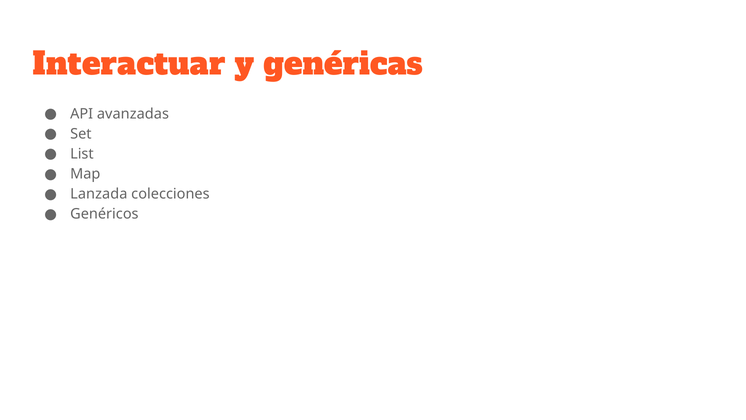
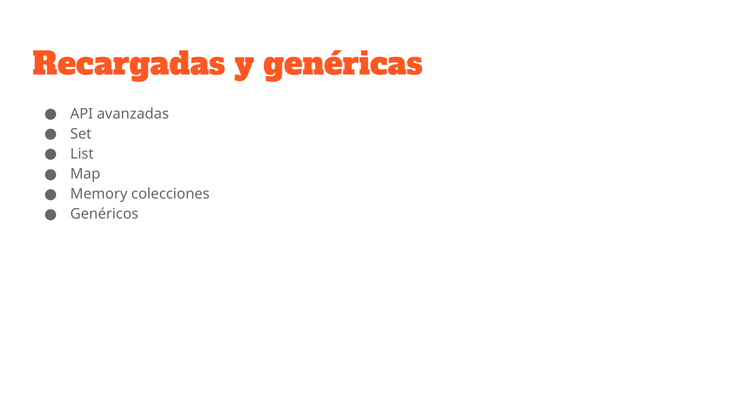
Interactuar: Interactuar -> Recargadas
Lanzada: Lanzada -> Memory
